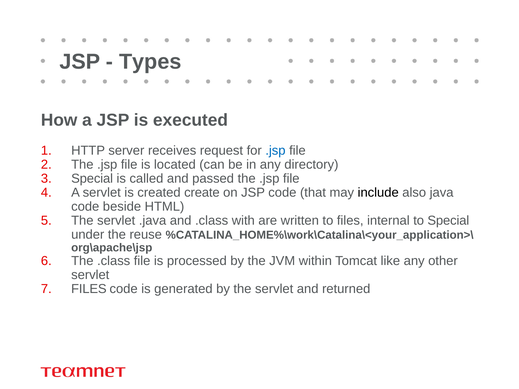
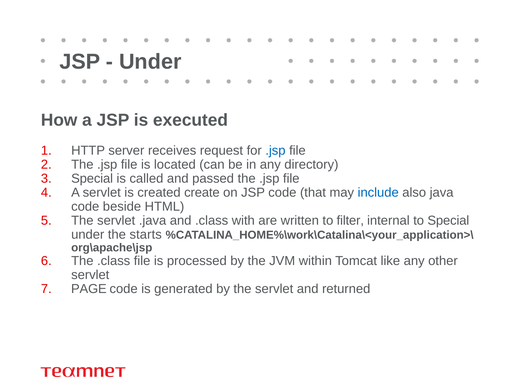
Types at (150, 62): Types -> Under
include colour: black -> blue
to files: files -> filter
reuse: reuse -> starts
FILES at (89, 289): FILES -> PAGE
